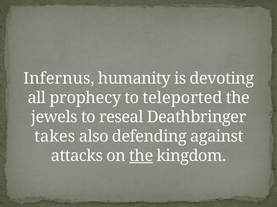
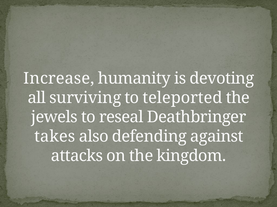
Infernus: Infernus -> Increase
prophecy: prophecy -> surviving
the at (141, 156) underline: present -> none
